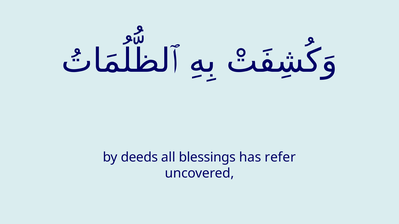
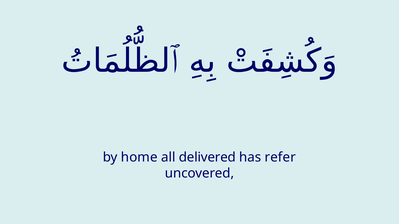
deeds: deeds -> home
blessings: blessings -> delivered
